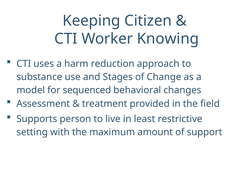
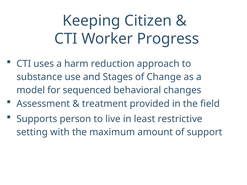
Knowing: Knowing -> Progress
